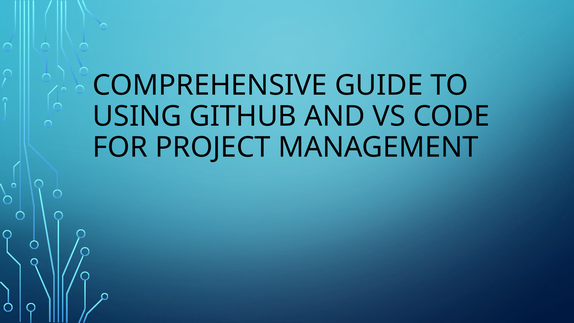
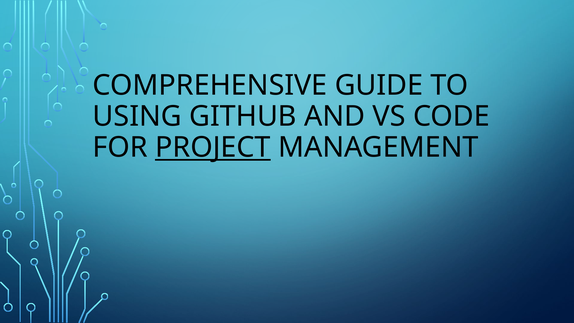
PROJECT underline: none -> present
